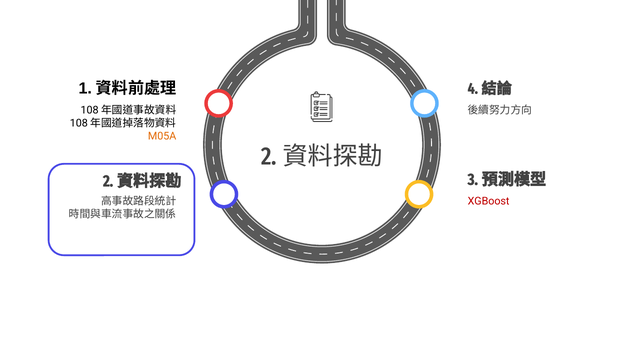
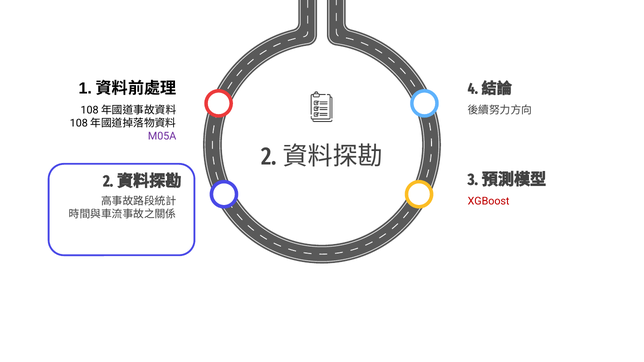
M05A colour: orange -> purple
